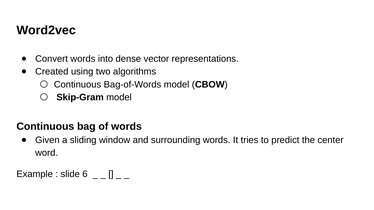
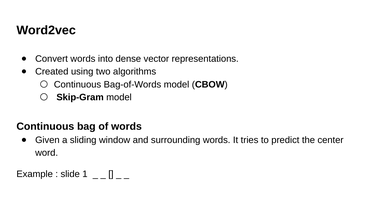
6: 6 -> 1
